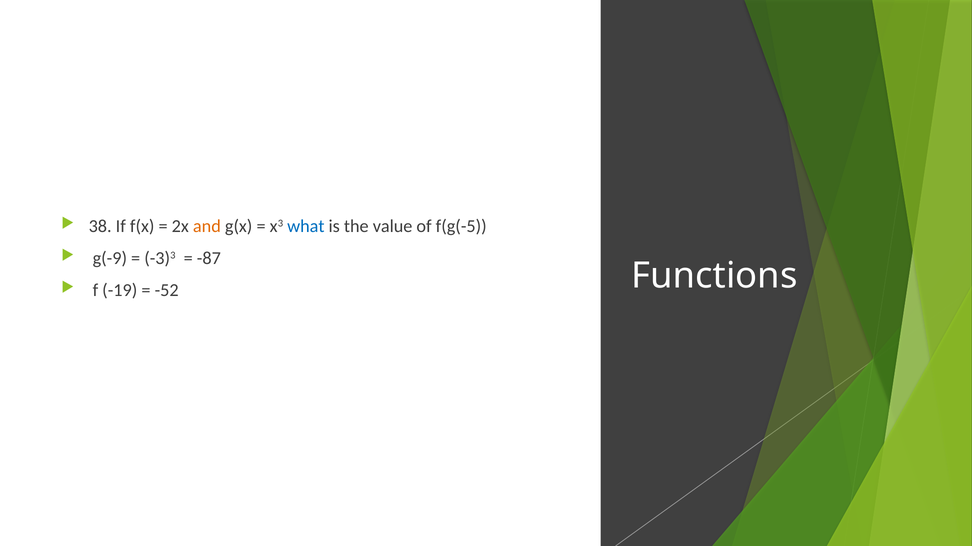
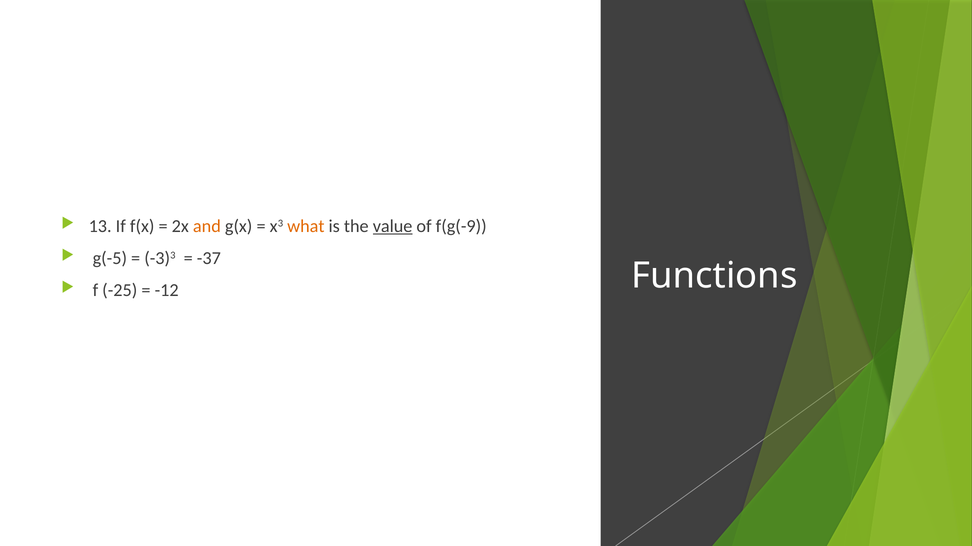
38: 38 -> 13
what colour: blue -> orange
value underline: none -> present
f(g(-5: f(g(-5 -> f(g(-9
g(-9: g(-9 -> g(-5
-87: -87 -> -37
-19: -19 -> -25
-52: -52 -> -12
